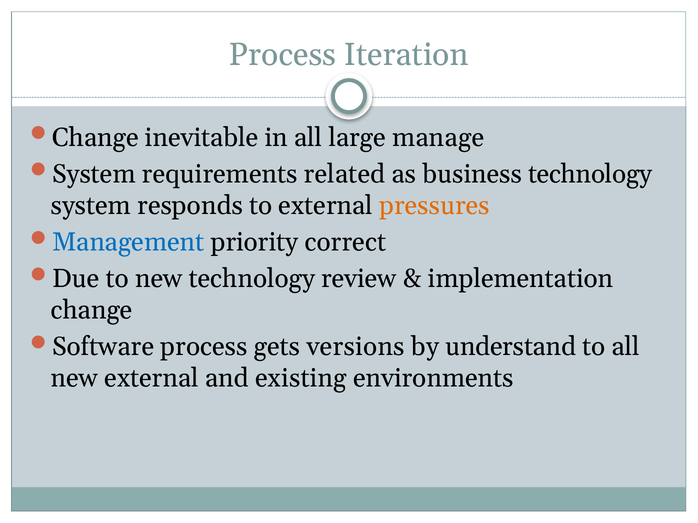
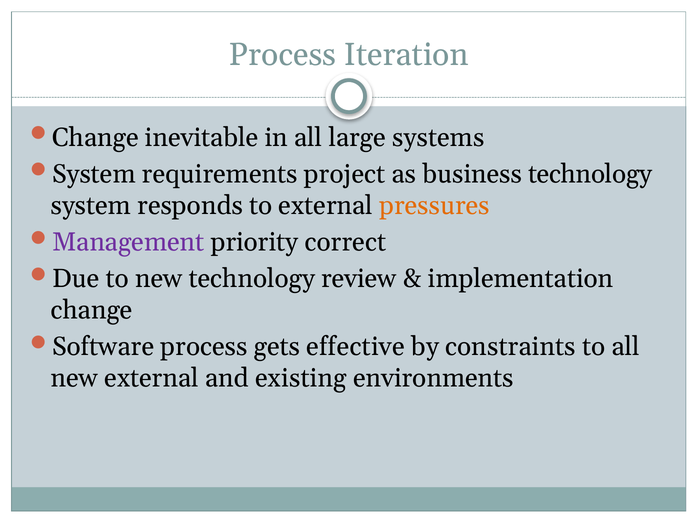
manage: manage -> systems
related: related -> project
Management colour: blue -> purple
versions: versions -> effective
understand: understand -> constraints
